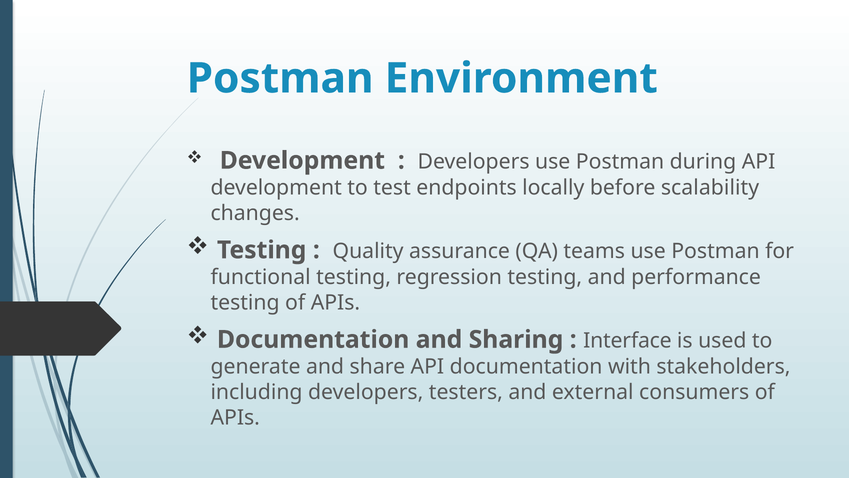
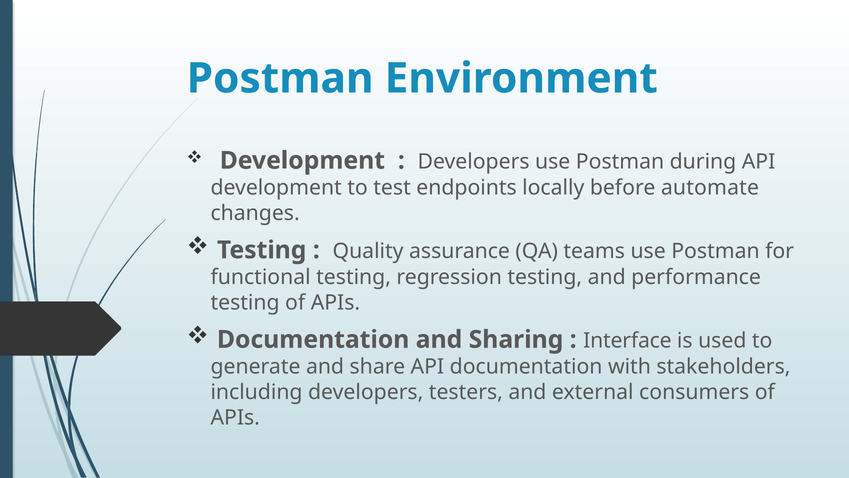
scalability: scalability -> automate
